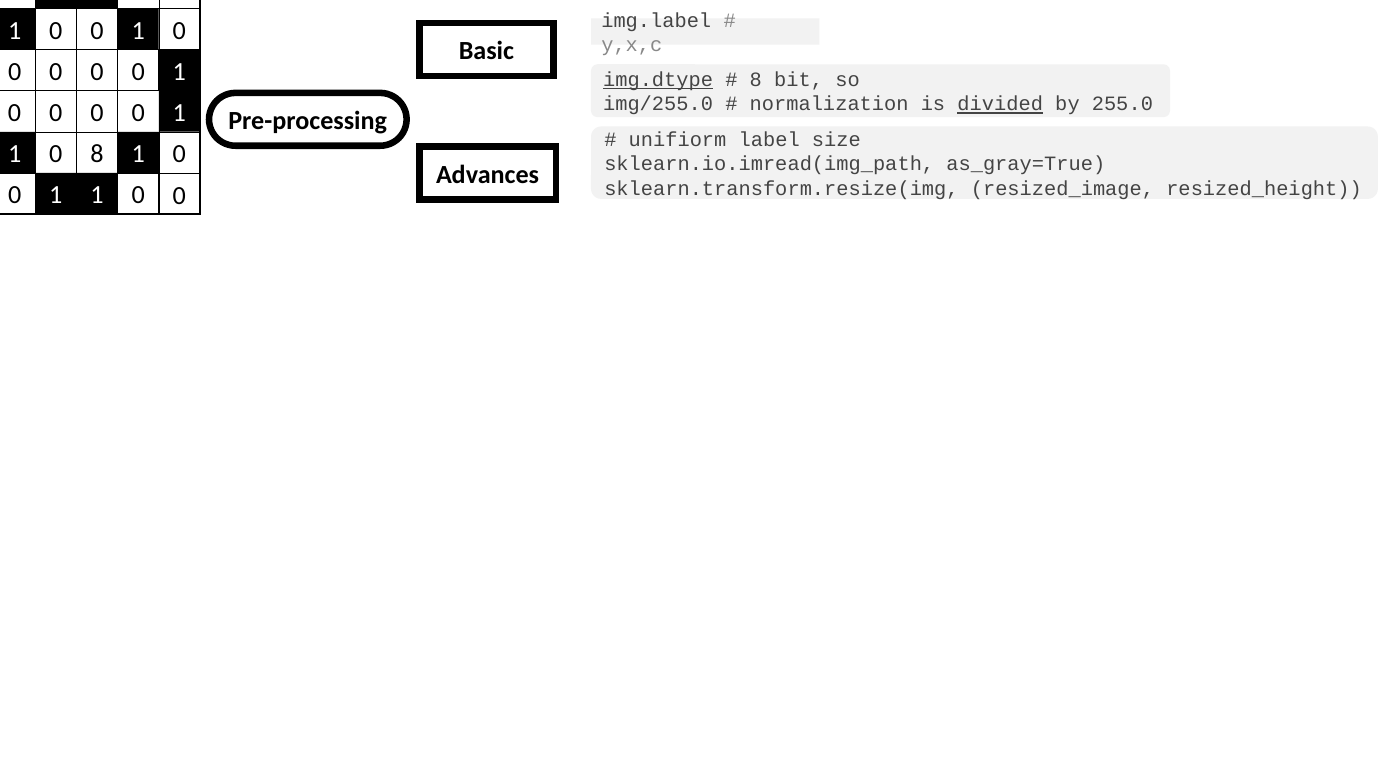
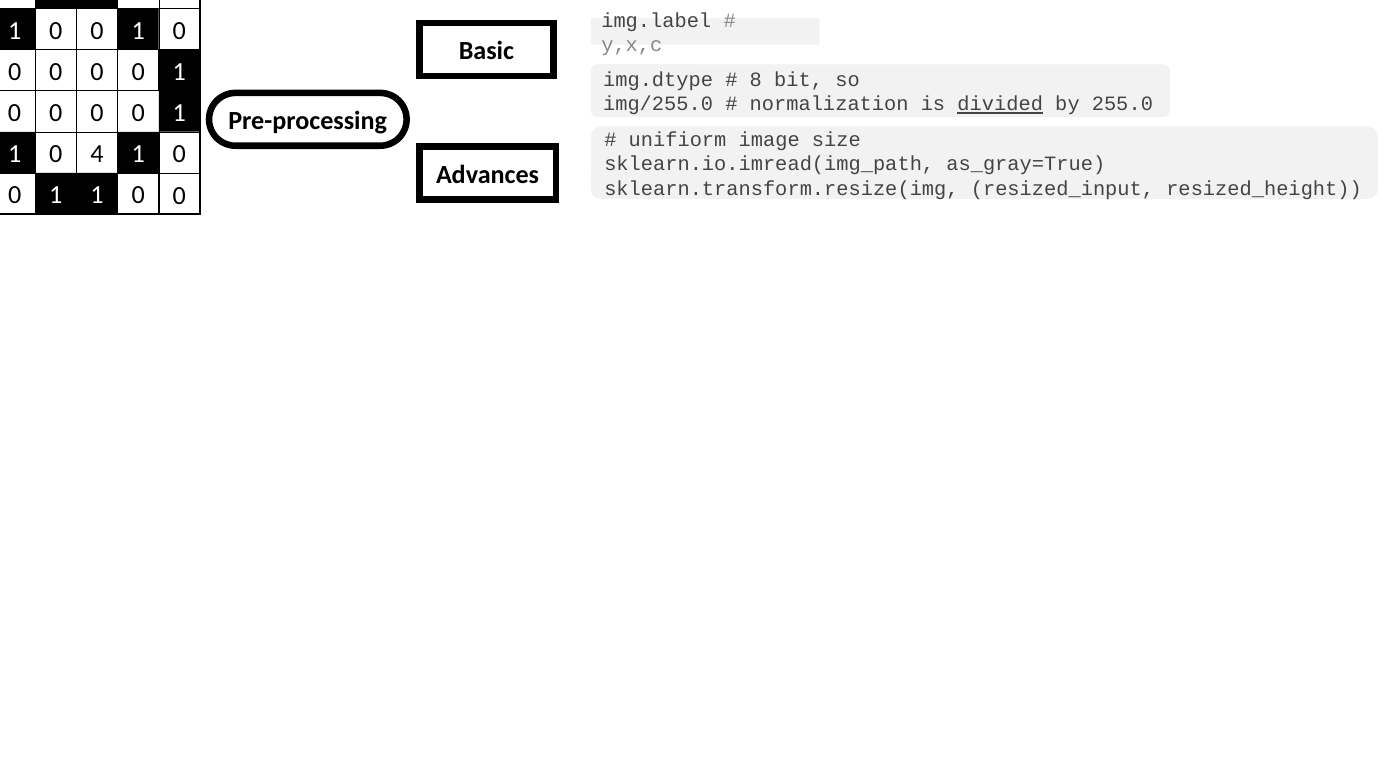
img.dtype underline: present -> none
label: label -> image
0 8: 8 -> 4
resized_image: resized_image -> resized_input
